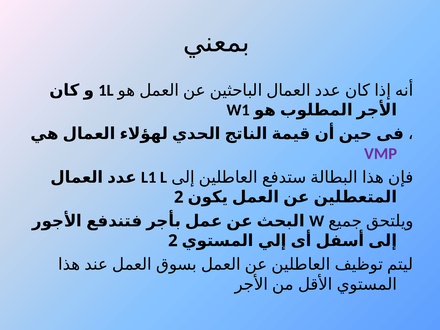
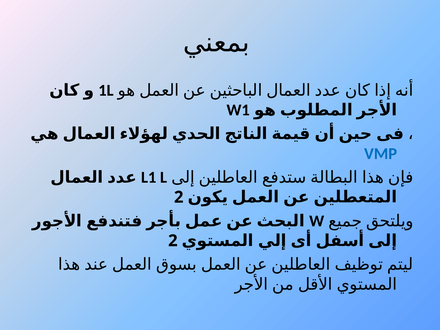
VMP colour: purple -> blue
